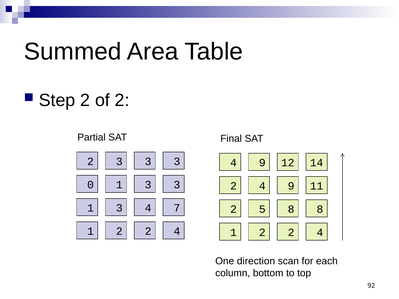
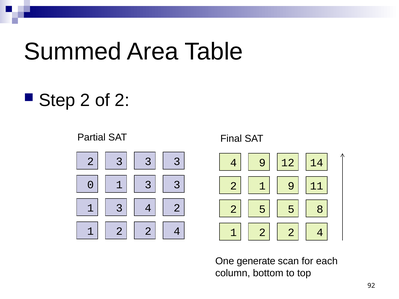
4 at (262, 186): 4 -> 1
3 4 7: 7 -> 2
5 8: 8 -> 5
direction: direction -> generate
